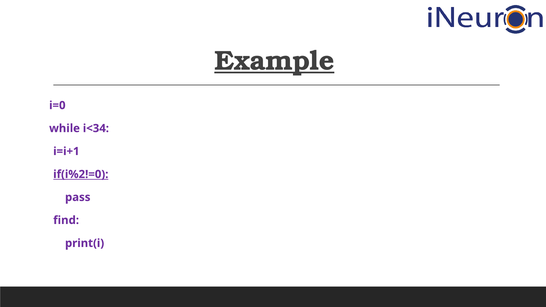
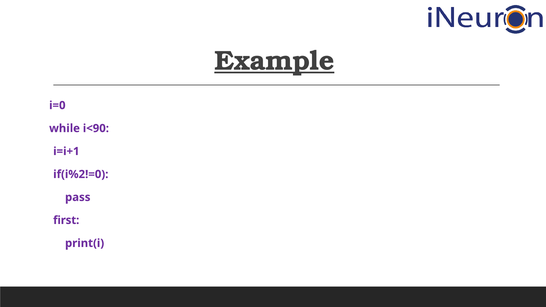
i<34: i<34 -> i<90
if(i%2!=0 underline: present -> none
find: find -> first
